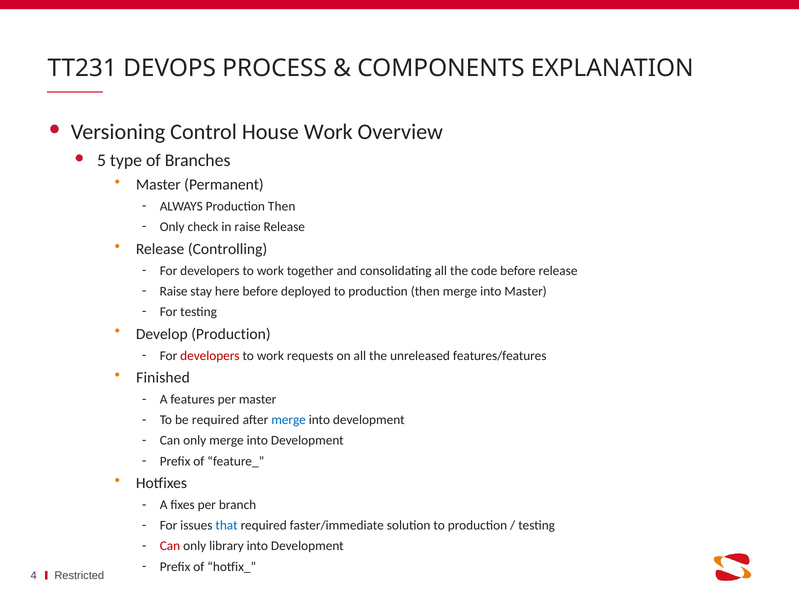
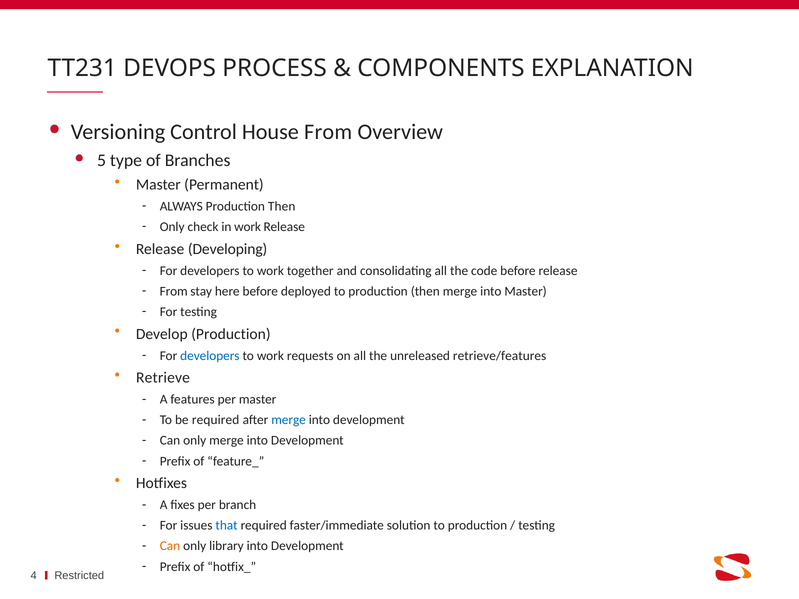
House Work: Work -> From
in raise: raise -> work
Controlling: Controlling -> Developing
Raise at (174, 291): Raise -> From
developers at (210, 356) colour: red -> blue
features/features: features/features -> retrieve/features
Finished: Finished -> Retrieve
Can at (170, 546) colour: red -> orange
